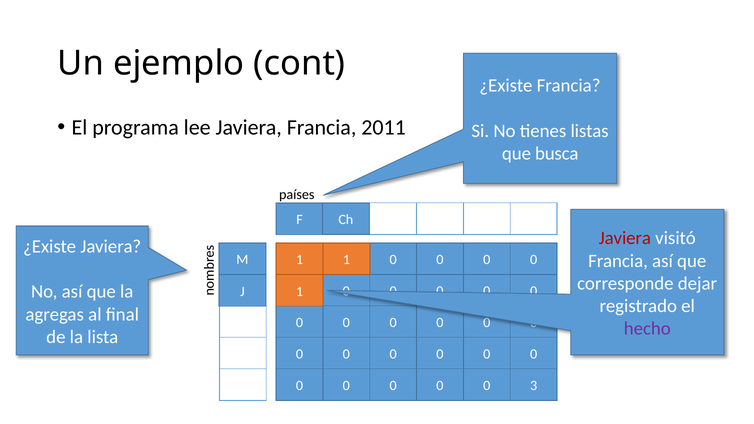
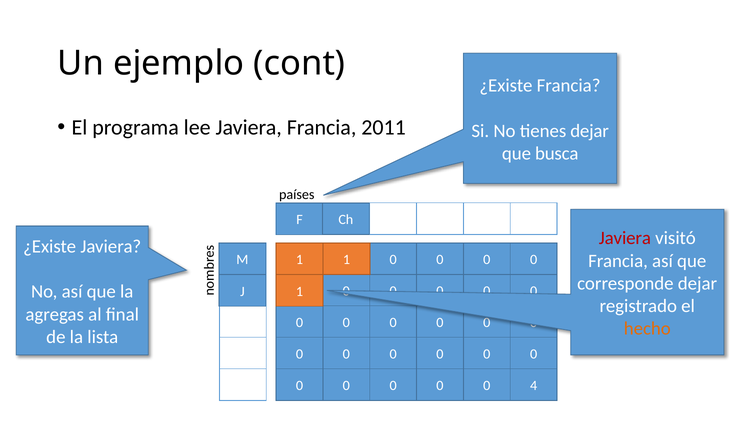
tienes listas: listas -> dejar
hecho colour: purple -> orange
3: 3 -> 4
